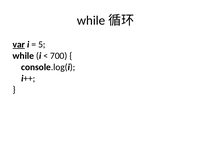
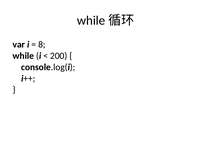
var underline: present -> none
5: 5 -> 8
700: 700 -> 200
